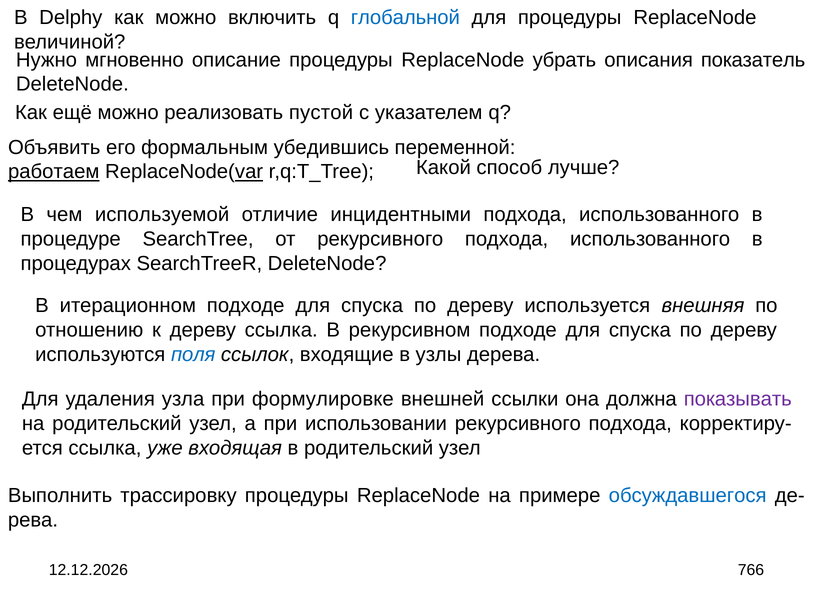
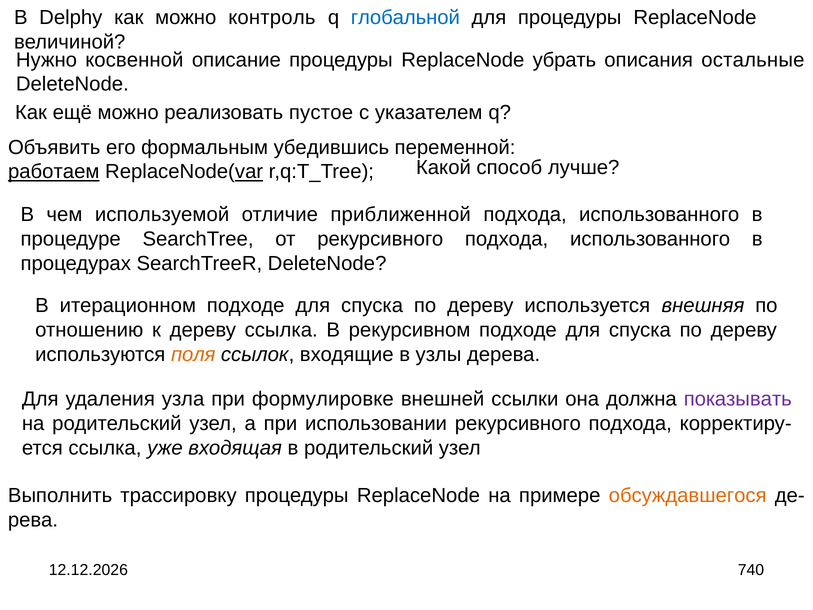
включить: включить -> контроль
мгновенно: мгновенно -> косвенной
показатель: показатель -> остальные
пустой: пустой -> пустое
инцидентными: инцидентными -> приближенной
поля colour: blue -> orange
обсуждавшегося colour: blue -> orange
766: 766 -> 740
